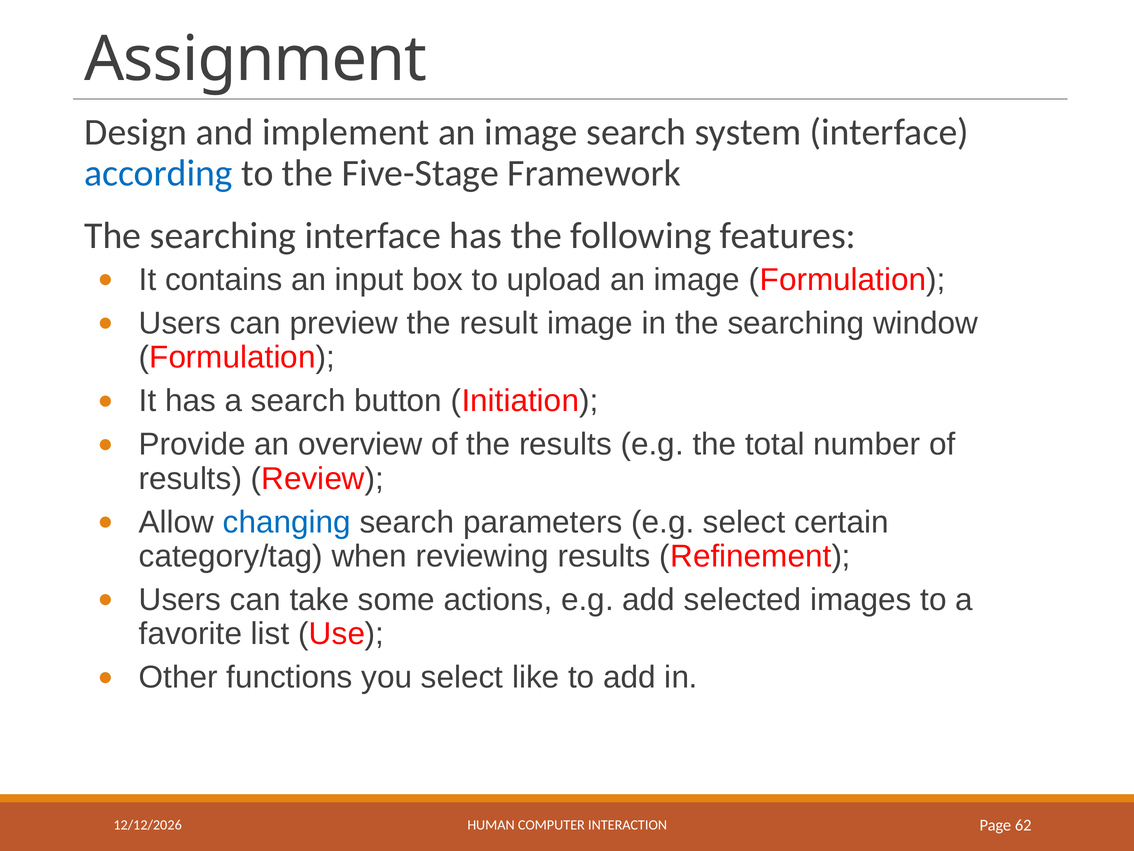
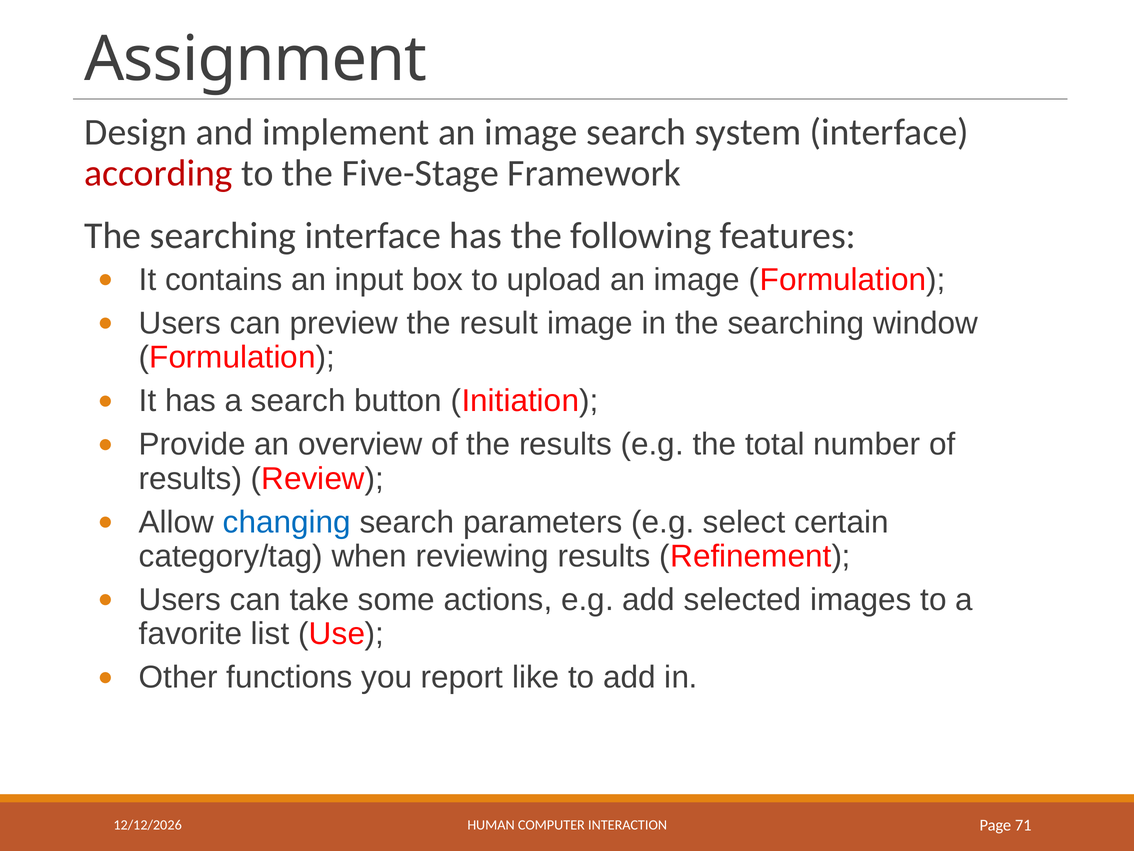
according colour: blue -> red
you select: select -> report
62: 62 -> 71
